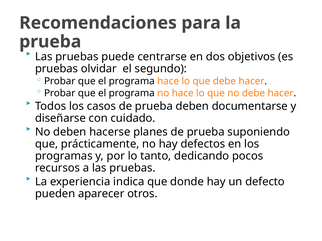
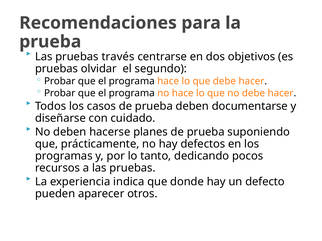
puede: puede -> través
